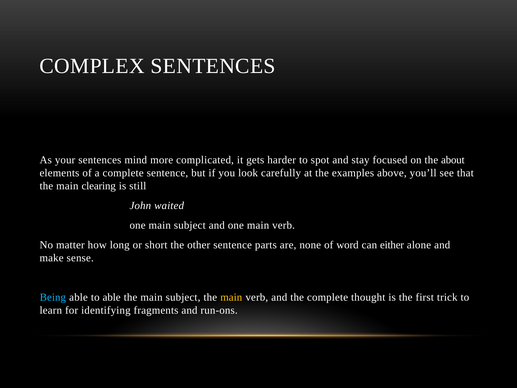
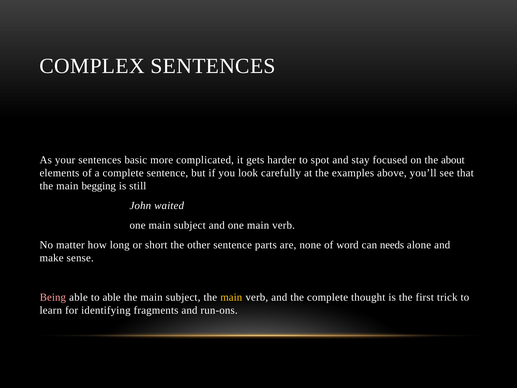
mind: mind -> basic
clearing: clearing -> begging
either: either -> needs
Being colour: light blue -> pink
